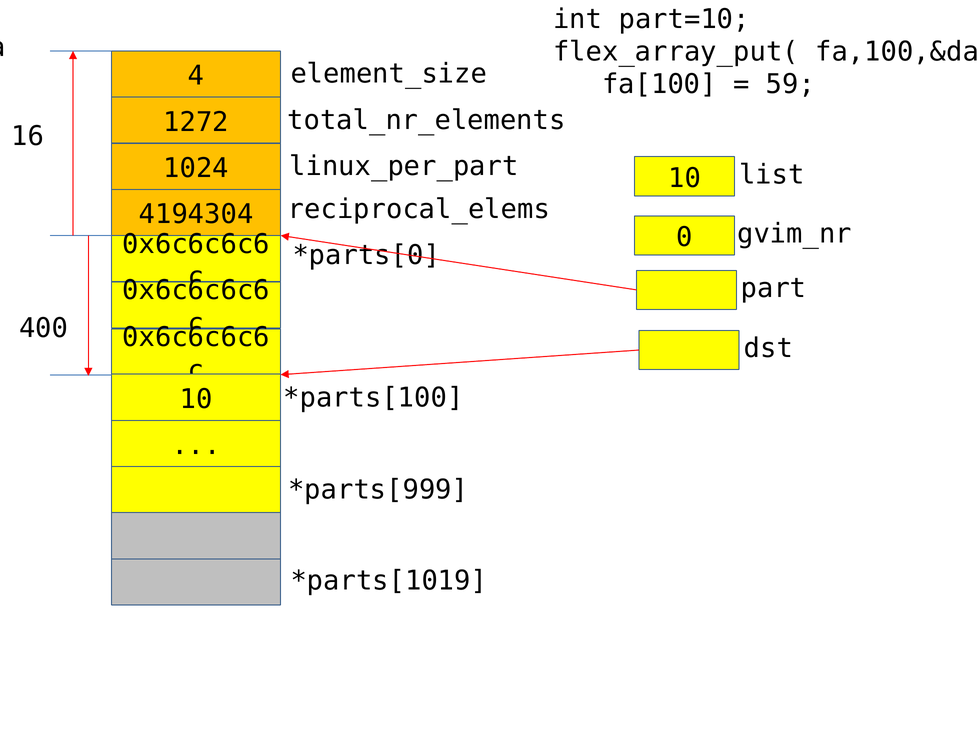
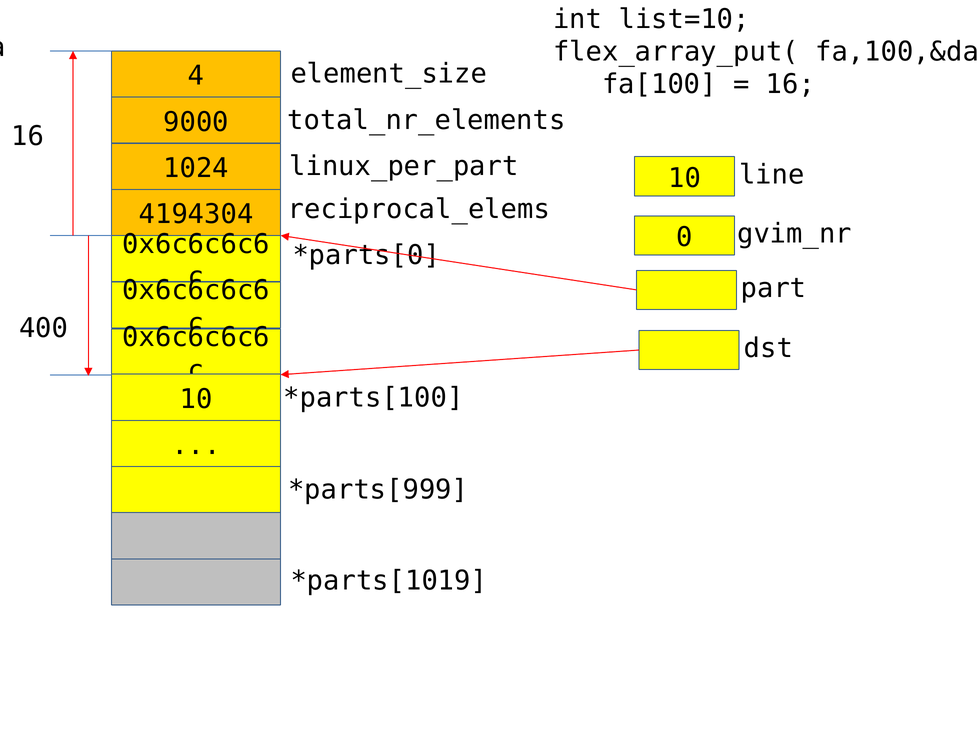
part=10: part=10 -> list=10
59 at (790, 84): 59 -> 16
1272: 1272 -> 9000
list: list -> line
